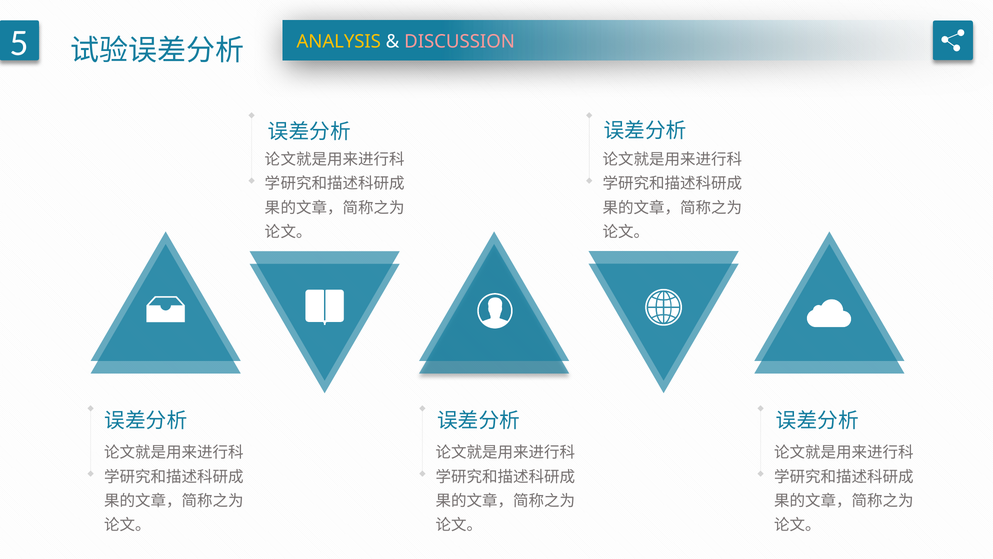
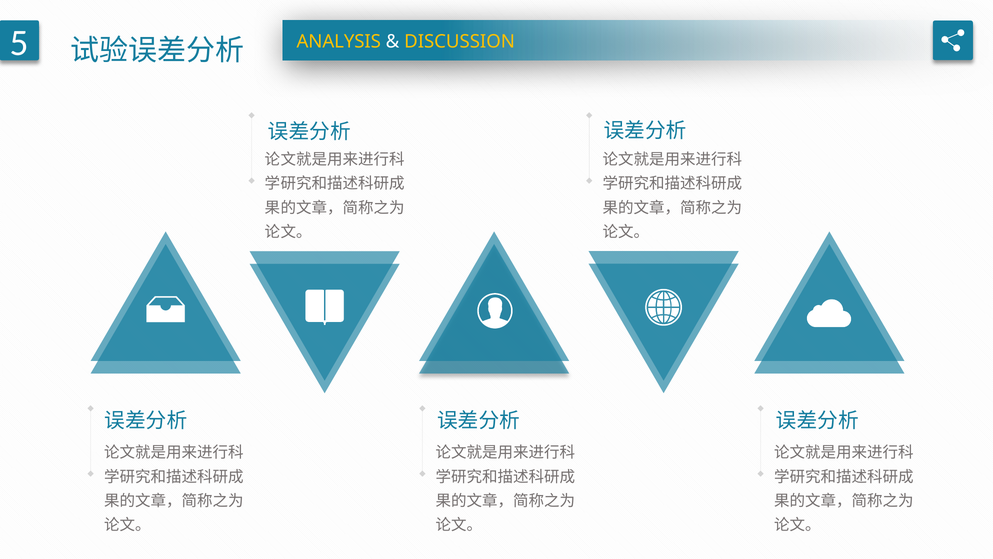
DISCUSSION colour: pink -> yellow
